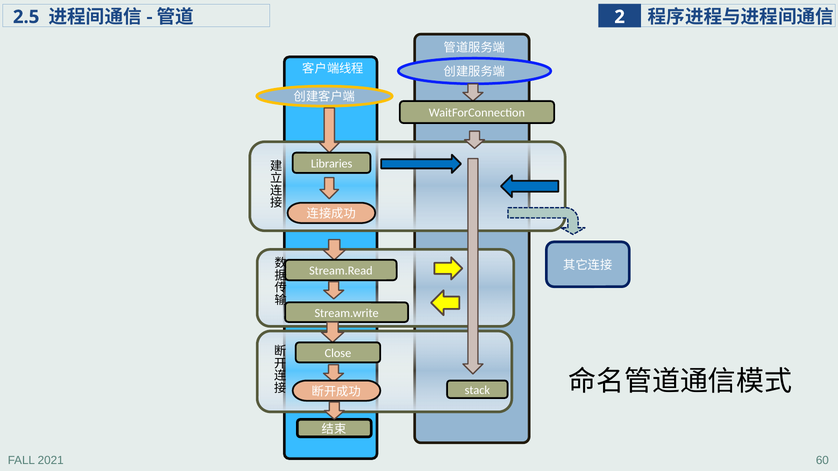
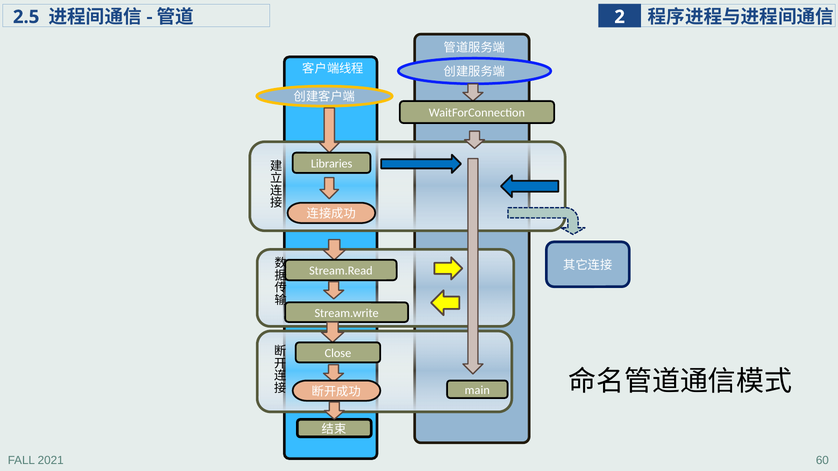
stack: stack -> main
